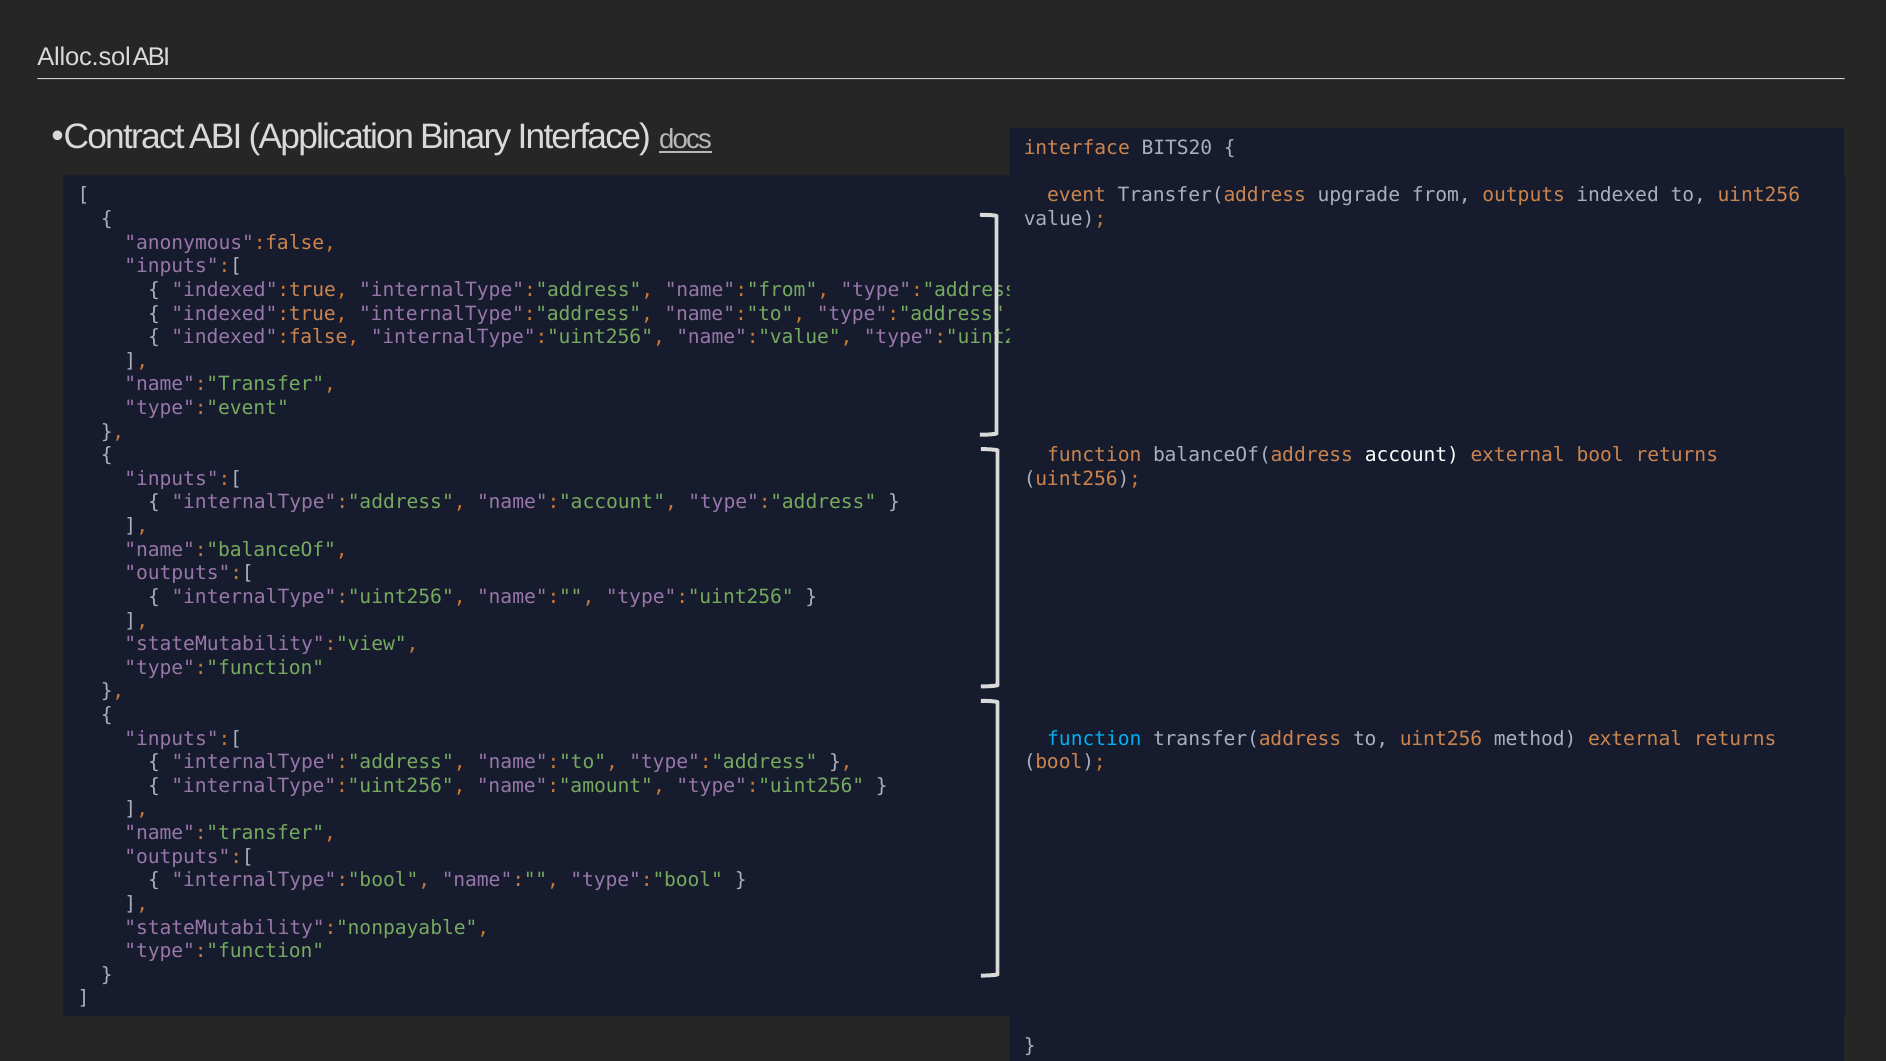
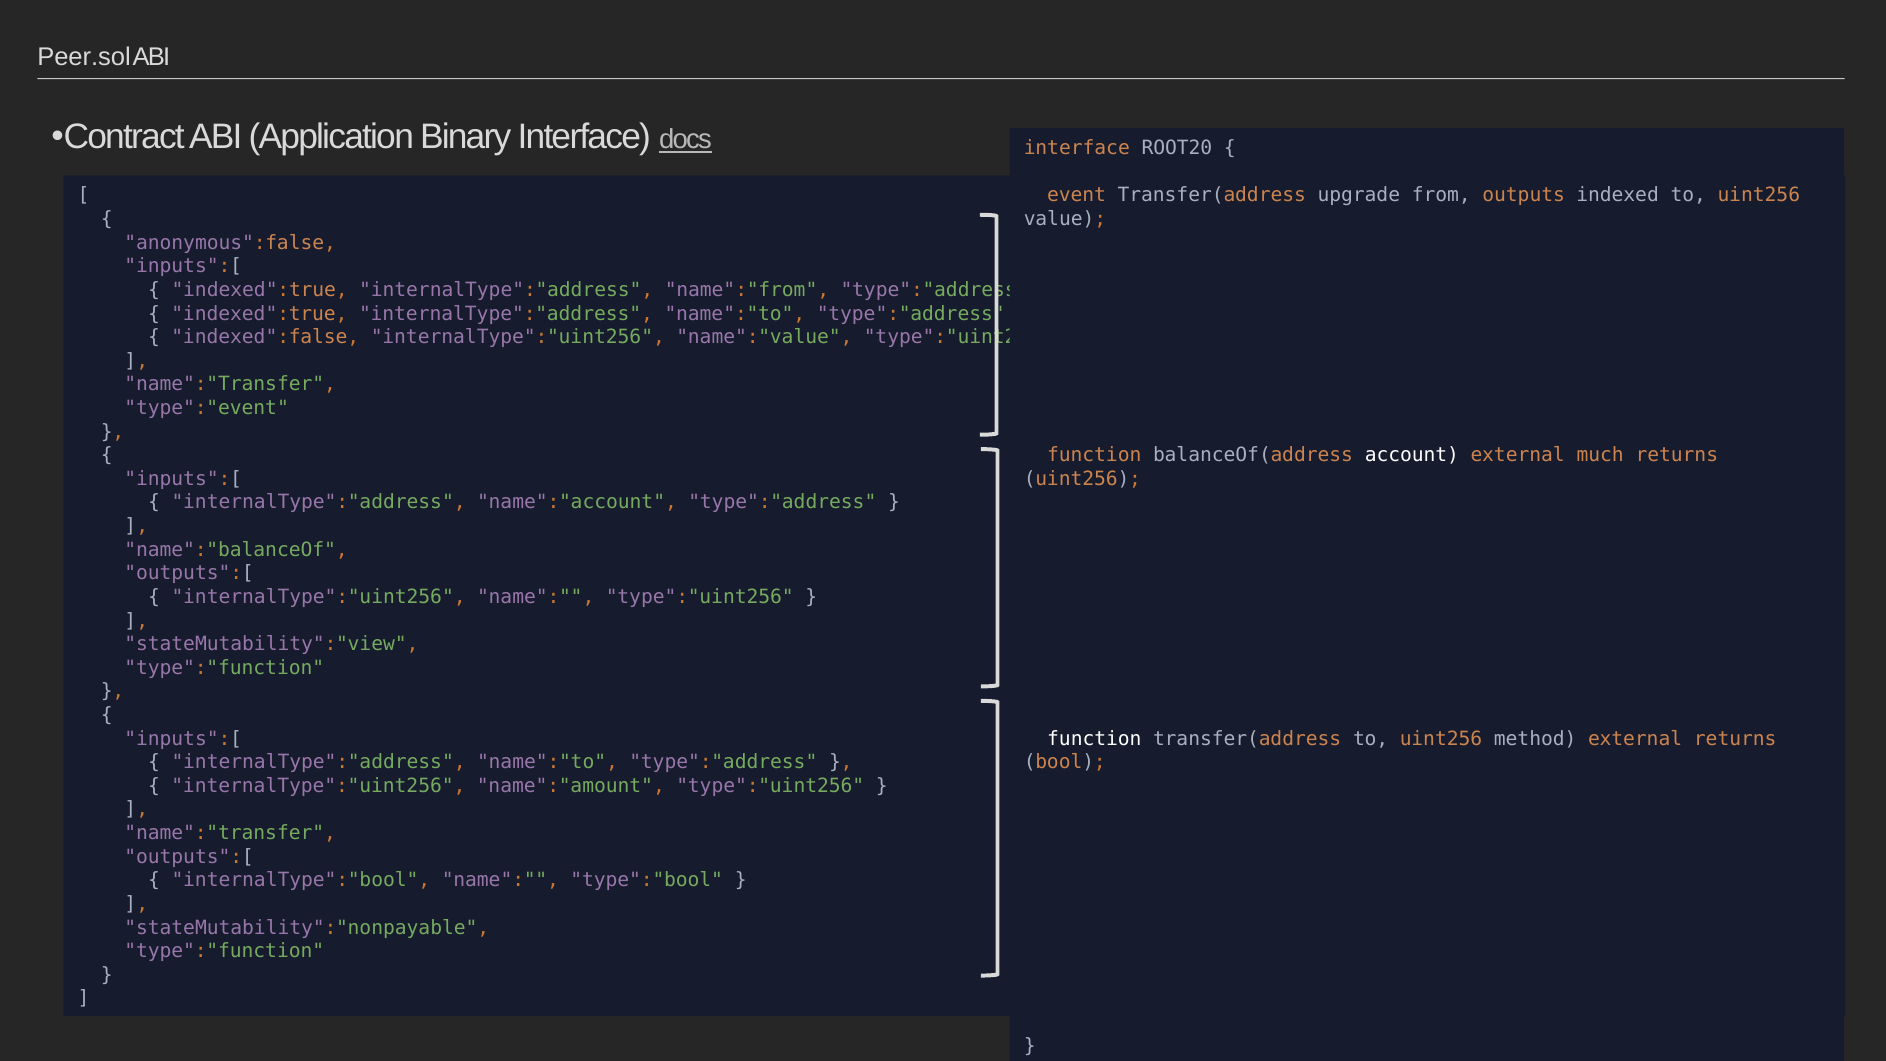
Alloc.sol: Alloc.sol -> Peer.sol
BITS20: BITS20 -> ROOT20
external bool: bool -> much
function at (1094, 739) colour: light blue -> white
